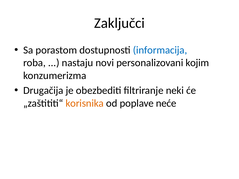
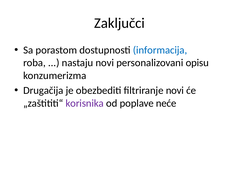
kojim: kojim -> opisu
filtriranje neki: neki -> novi
korisnika colour: orange -> purple
